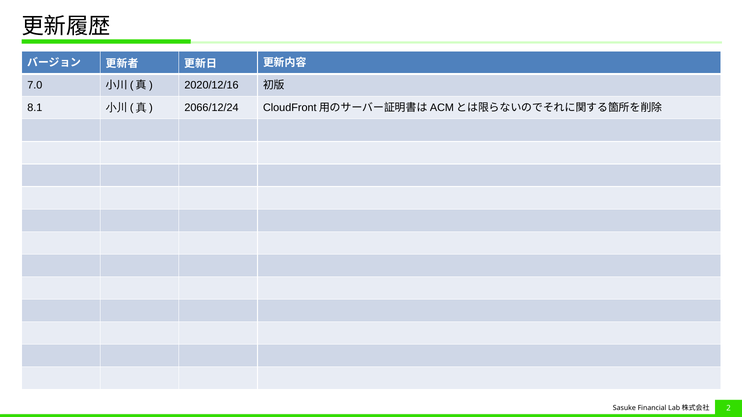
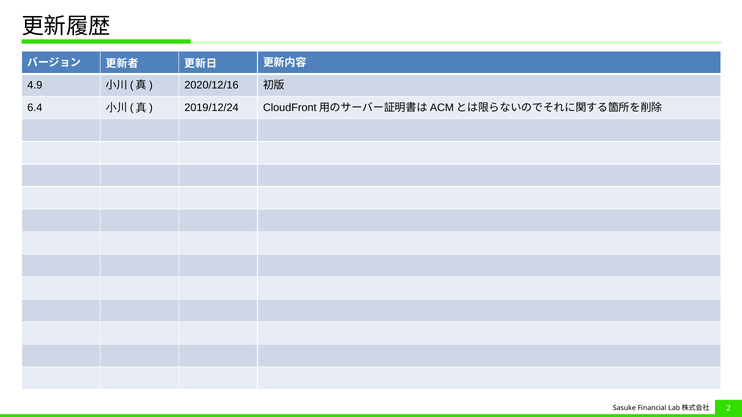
7.0: 7.0 -> 4.9
8.1: 8.1 -> 6.4
2066/12/24: 2066/12/24 -> 2019/12/24
